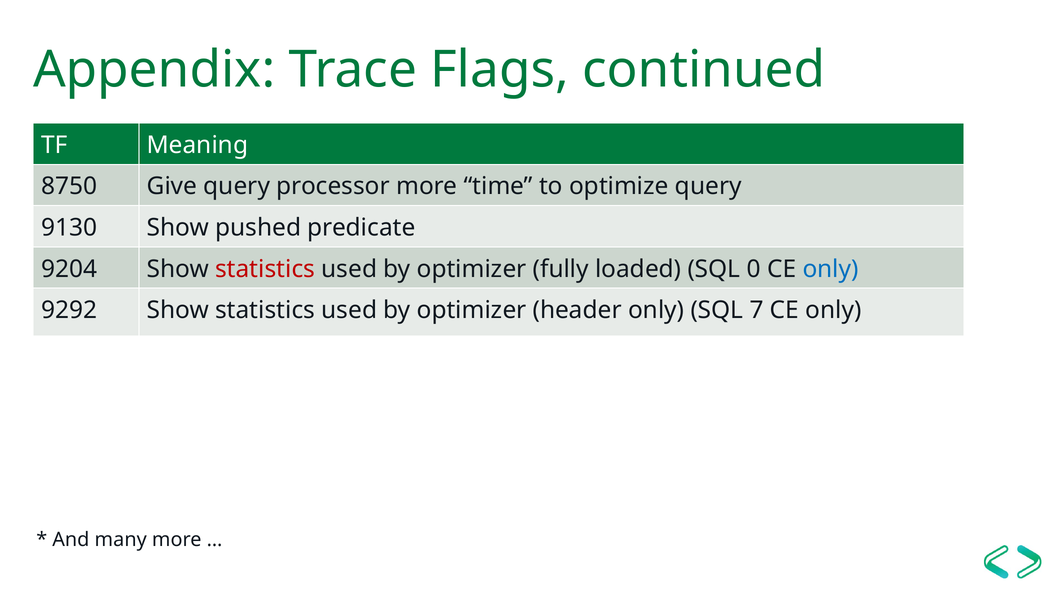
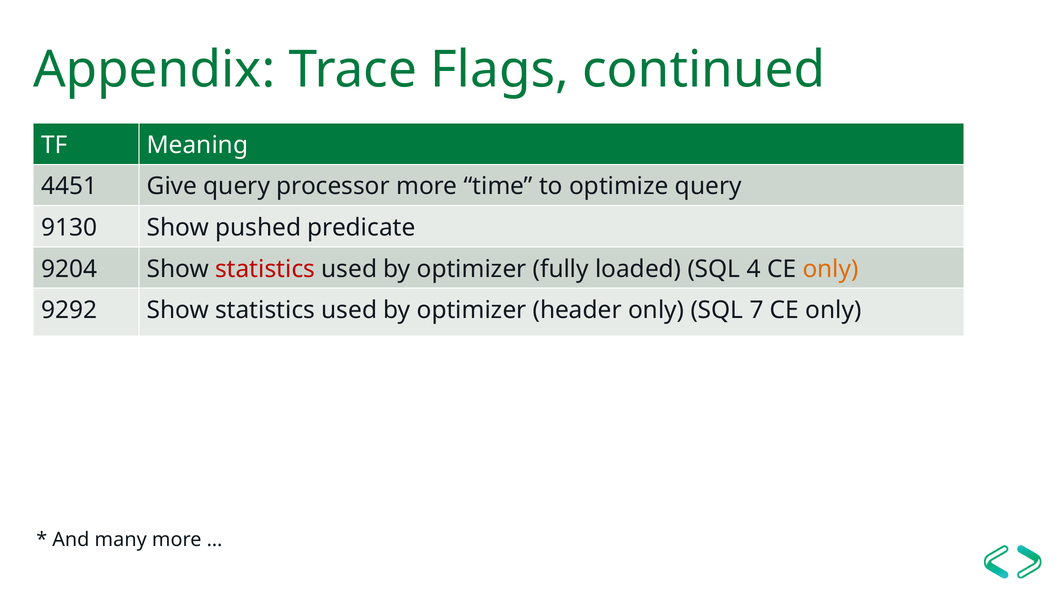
8750: 8750 -> 4451
0: 0 -> 4
only at (831, 269) colour: blue -> orange
